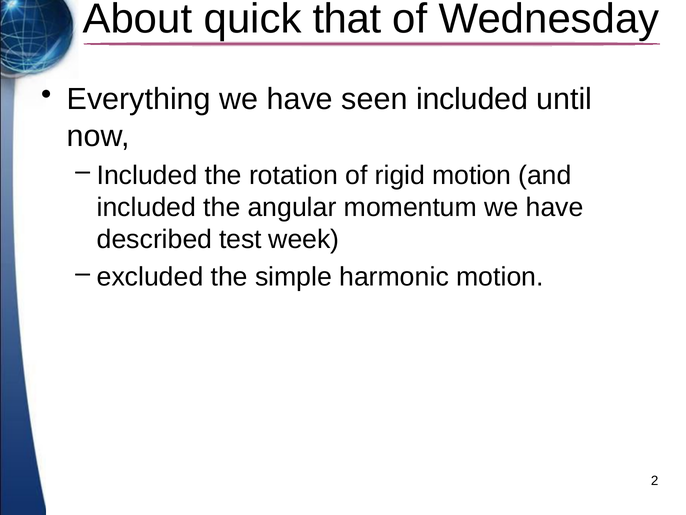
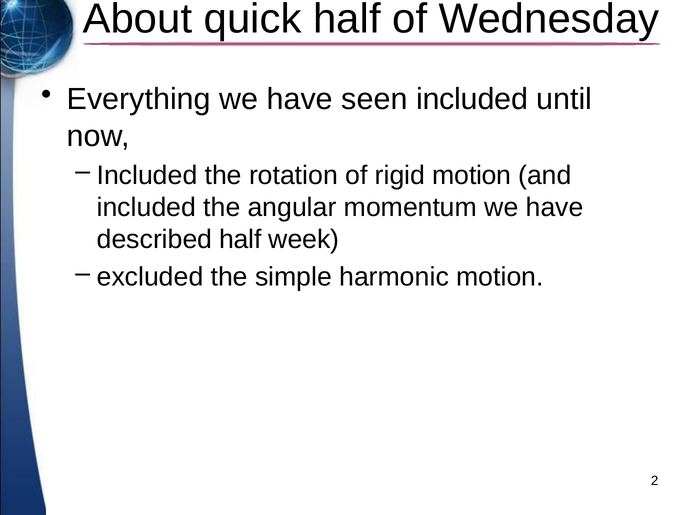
quick that: that -> half
described test: test -> half
